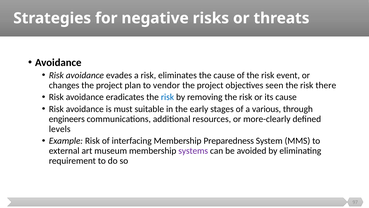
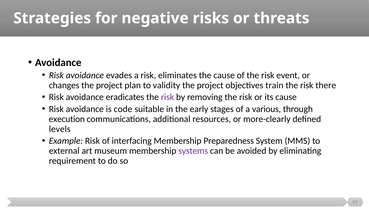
vendor: vendor -> validity
seen: seen -> train
risk at (167, 97) colour: blue -> purple
must: must -> code
engineers: engineers -> execution
